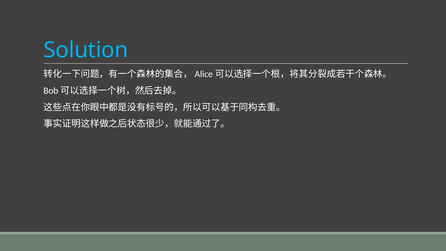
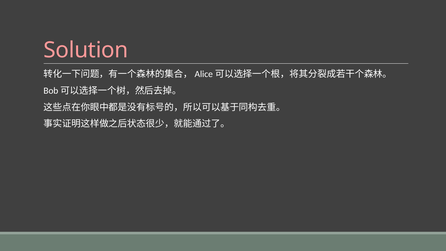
Solution colour: light blue -> pink
